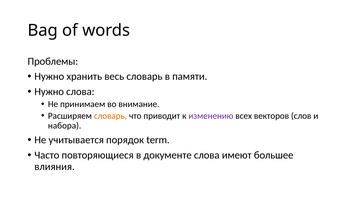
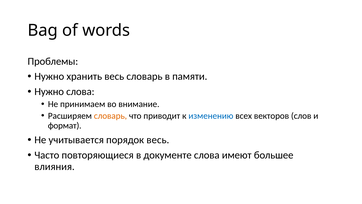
изменению colour: purple -> blue
набора: набора -> формат
порядок term: term -> весь
